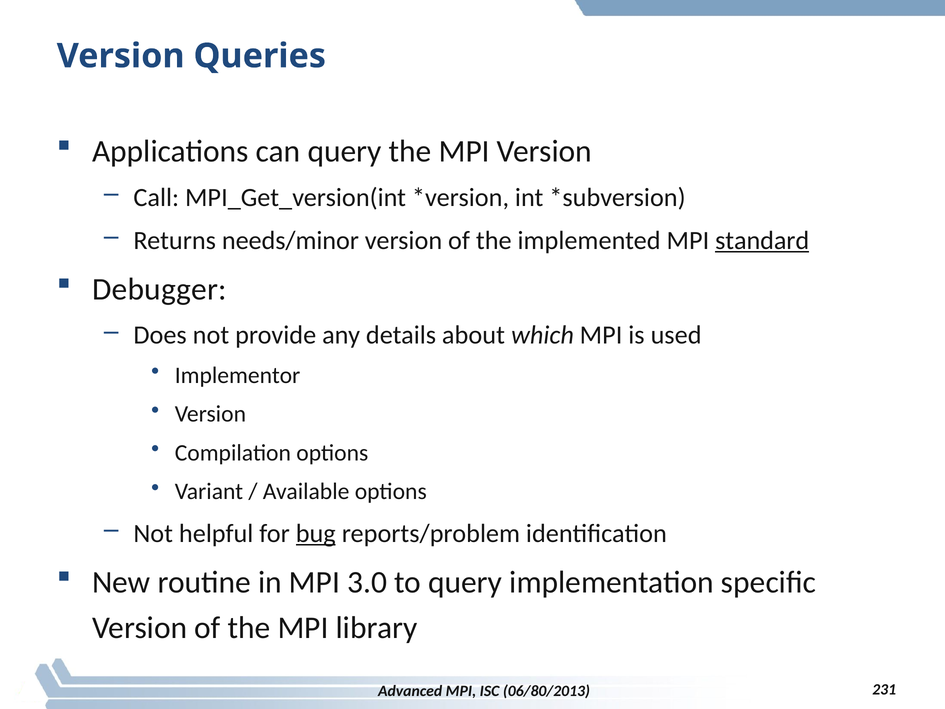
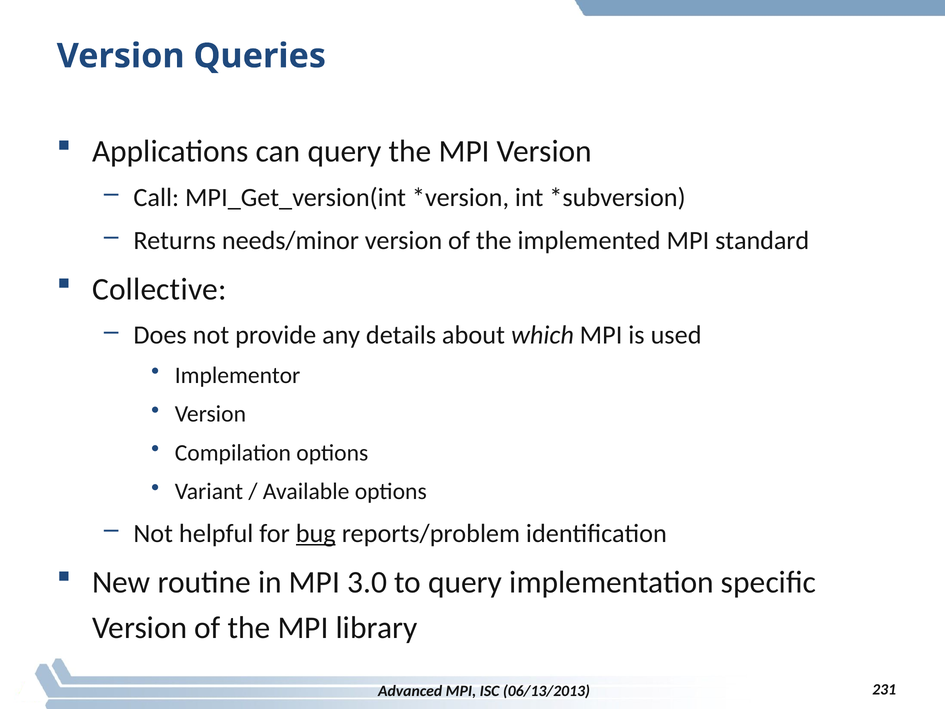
standard underline: present -> none
Debugger: Debugger -> Collective
06/80/2013: 06/80/2013 -> 06/13/2013
